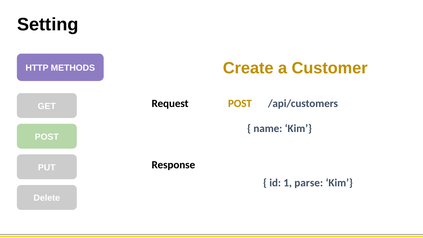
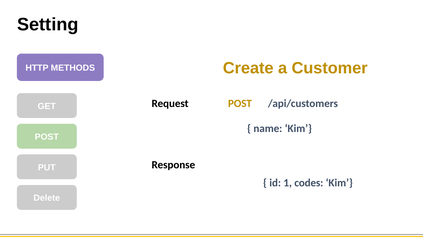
parse: parse -> codes
